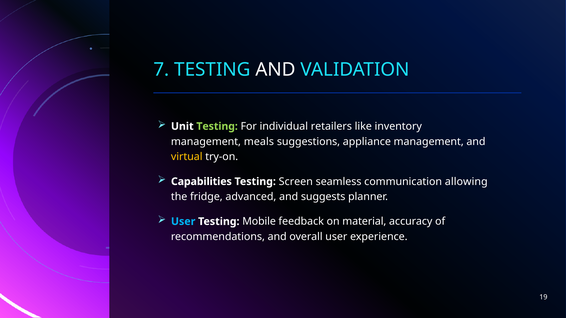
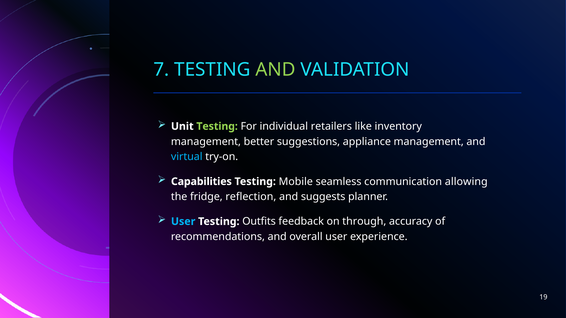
AND at (275, 70) colour: white -> light green
meals: meals -> better
virtual colour: yellow -> light blue
Screen: Screen -> Mobile
advanced: advanced -> reflection
Mobile: Mobile -> Outfits
material: material -> through
